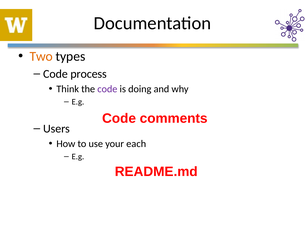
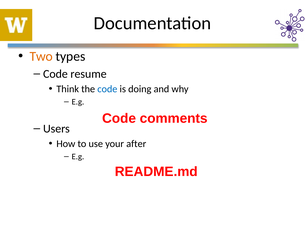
process: process -> resume
code at (107, 89) colour: purple -> blue
each: each -> after
